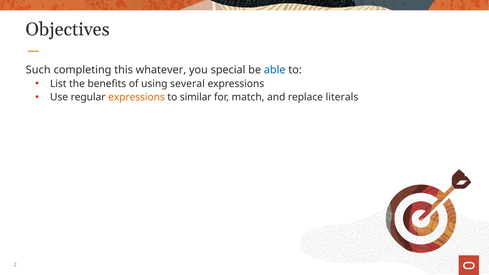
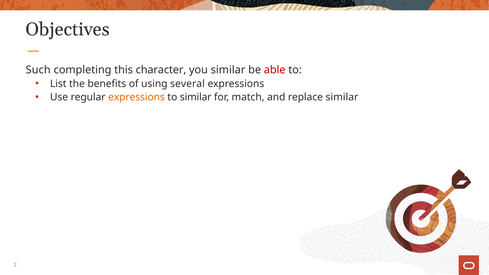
whatever: whatever -> character
you special: special -> similar
able colour: blue -> red
replace literals: literals -> similar
